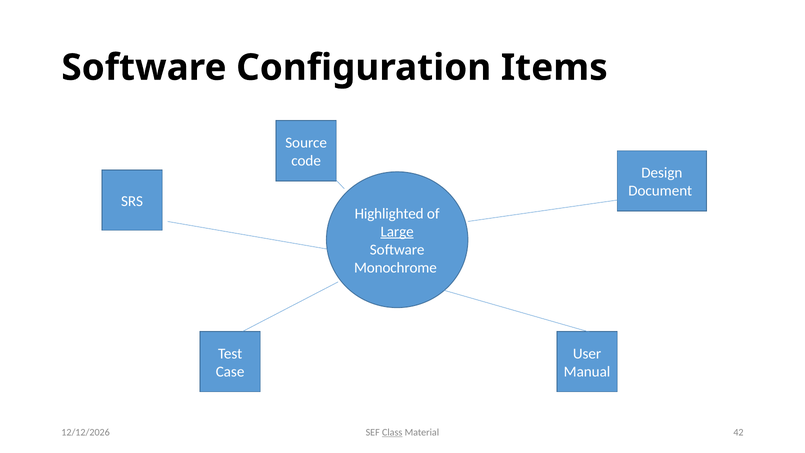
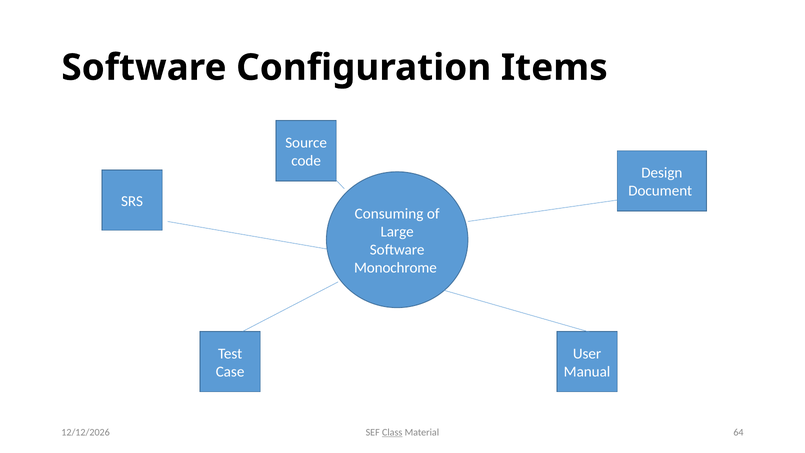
Highlighted: Highlighted -> Consuming
Large underline: present -> none
42: 42 -> 64
